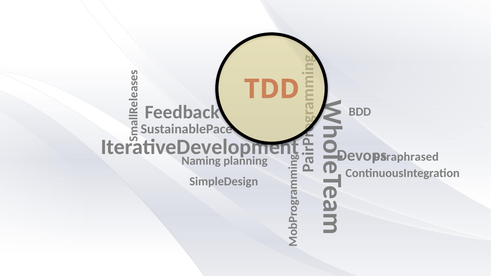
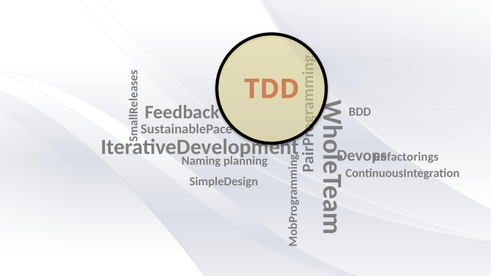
Paraphrased: Paraphrased -> Refactorings
